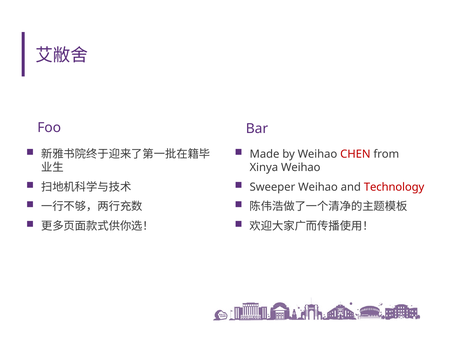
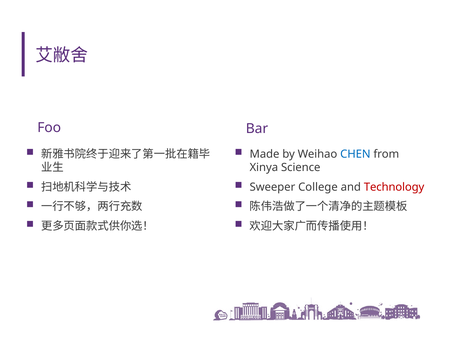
CHEN colour: red -> blue
Xinya Weihao: Weihao -> Science
Sweeper Weihao: Weihao -> College
